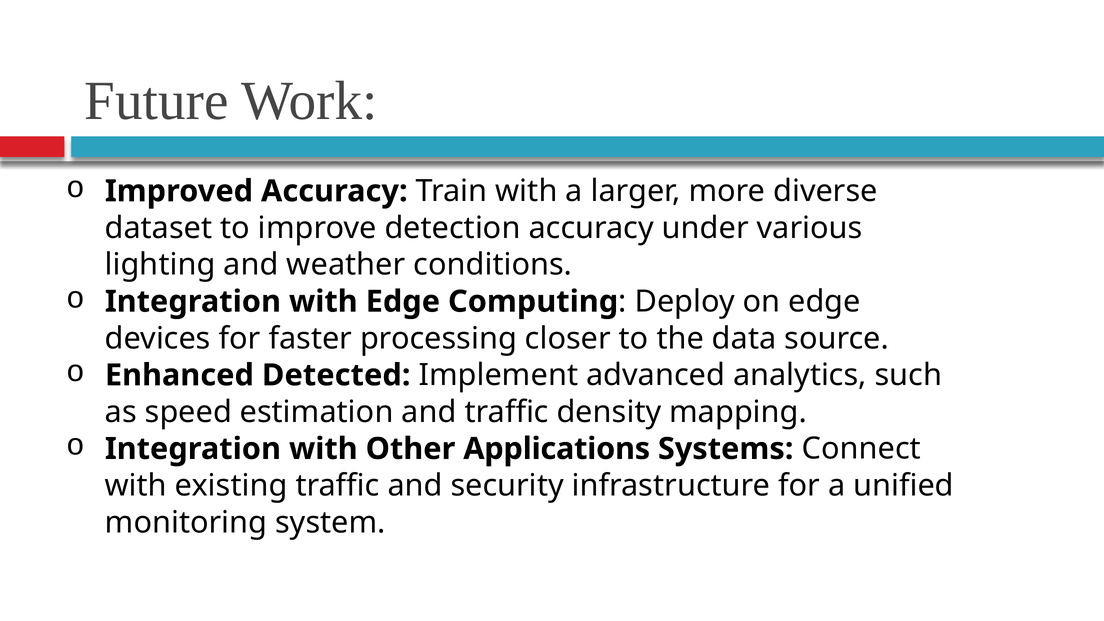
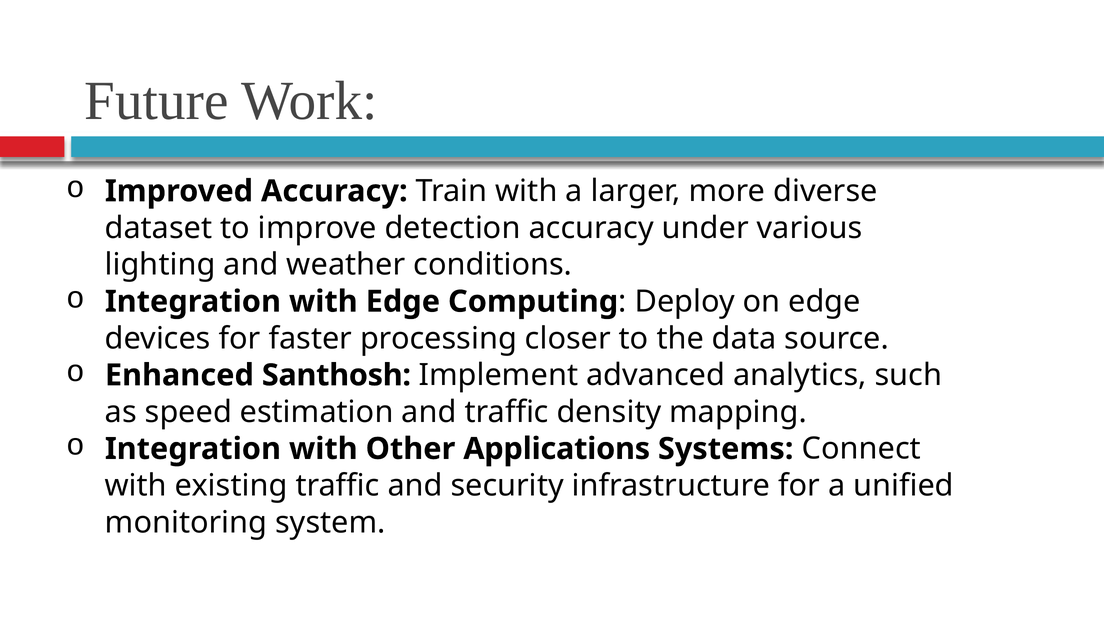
Detected: Detected -> Santhosh
